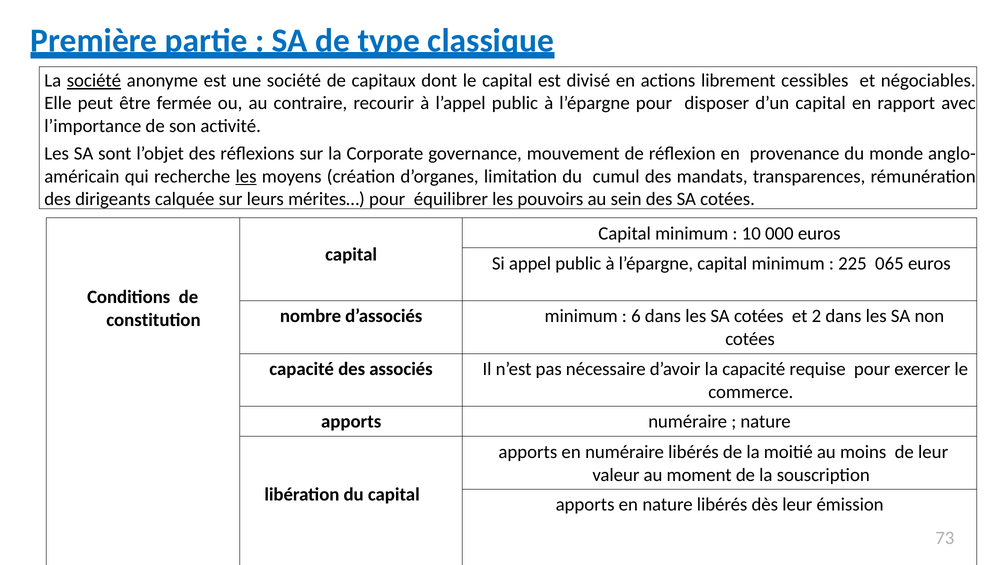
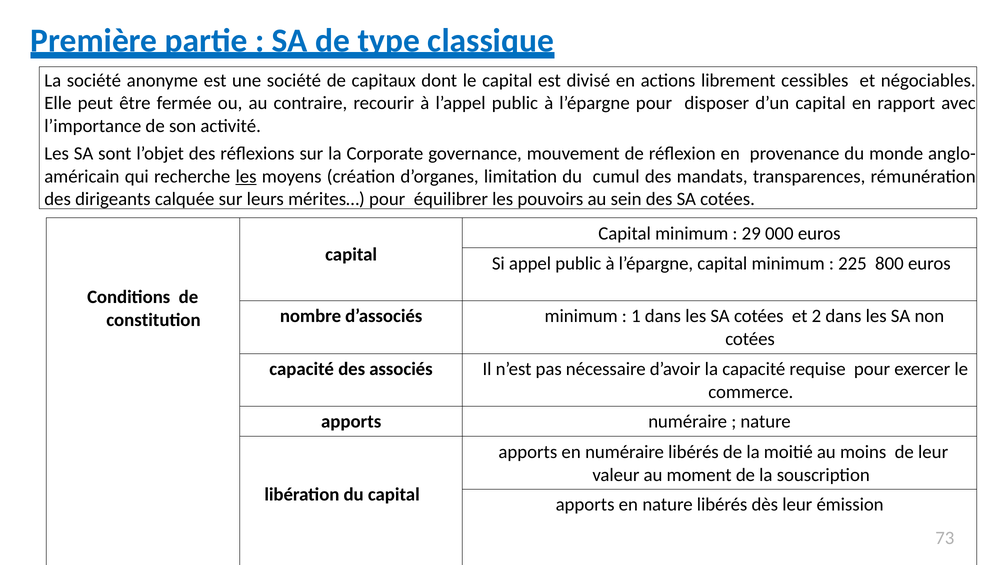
société at (94, 81) underline: present -> none
10: 10 -> 29
065: 065 -> 800
6: 6 -> 1
